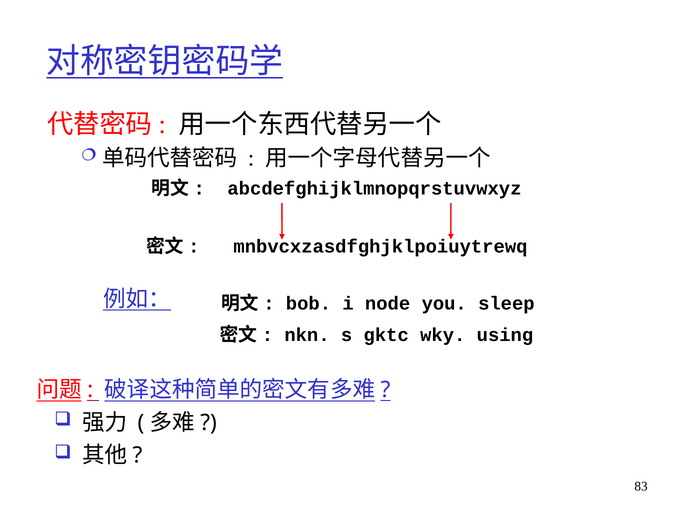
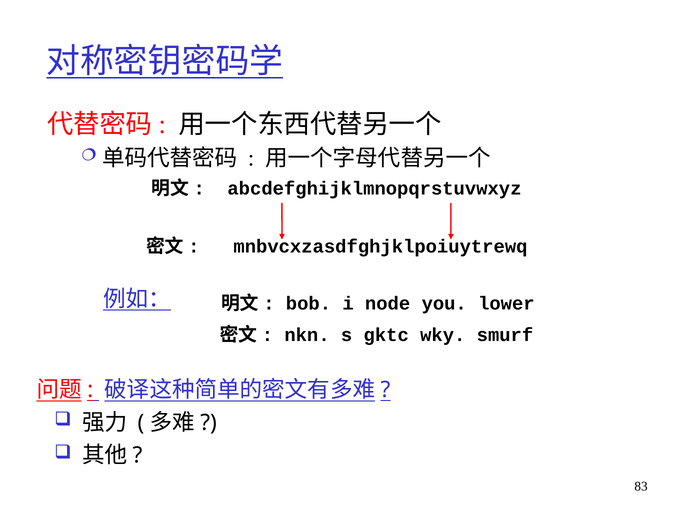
sleep: sleep -> lower
using: using -> smurf
